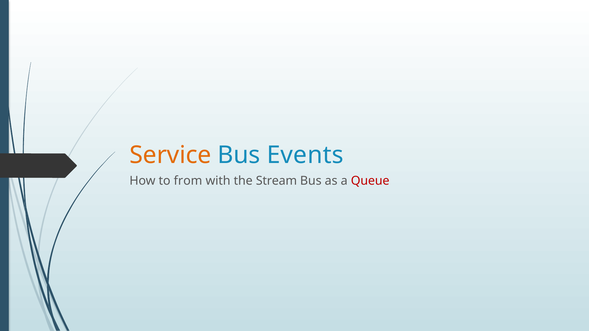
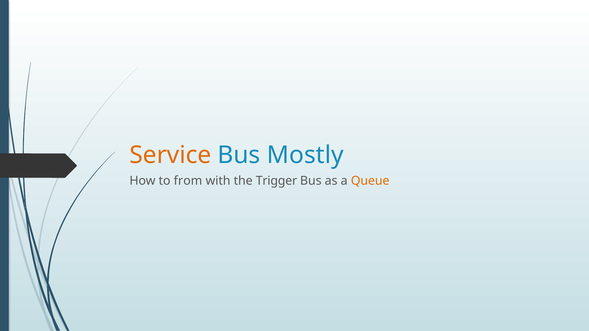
Events: Events -> Mostly
Stream: Stream -> Trigger
Queue colour: red -> orange
